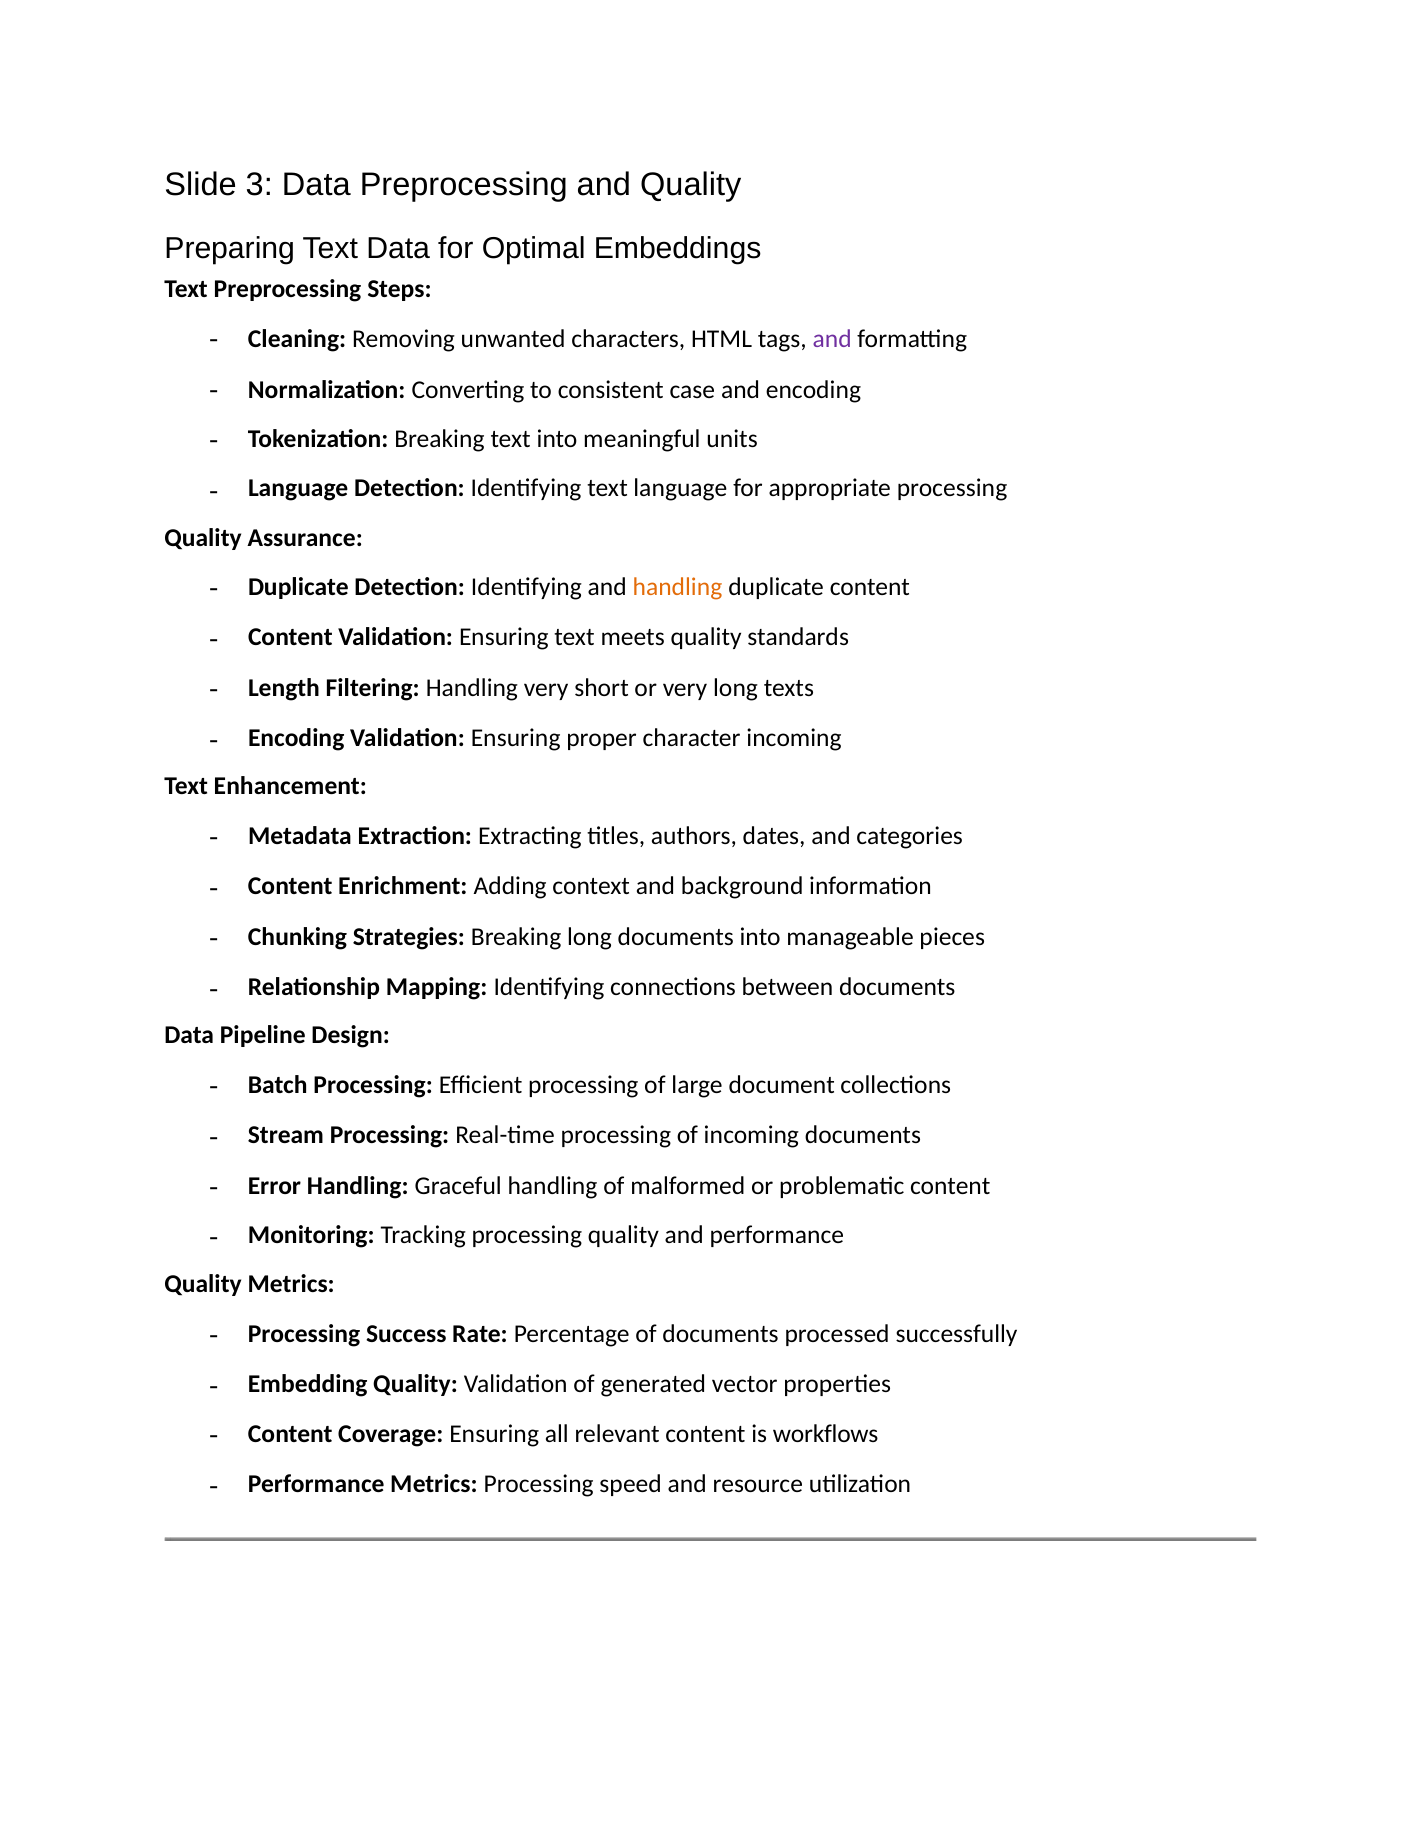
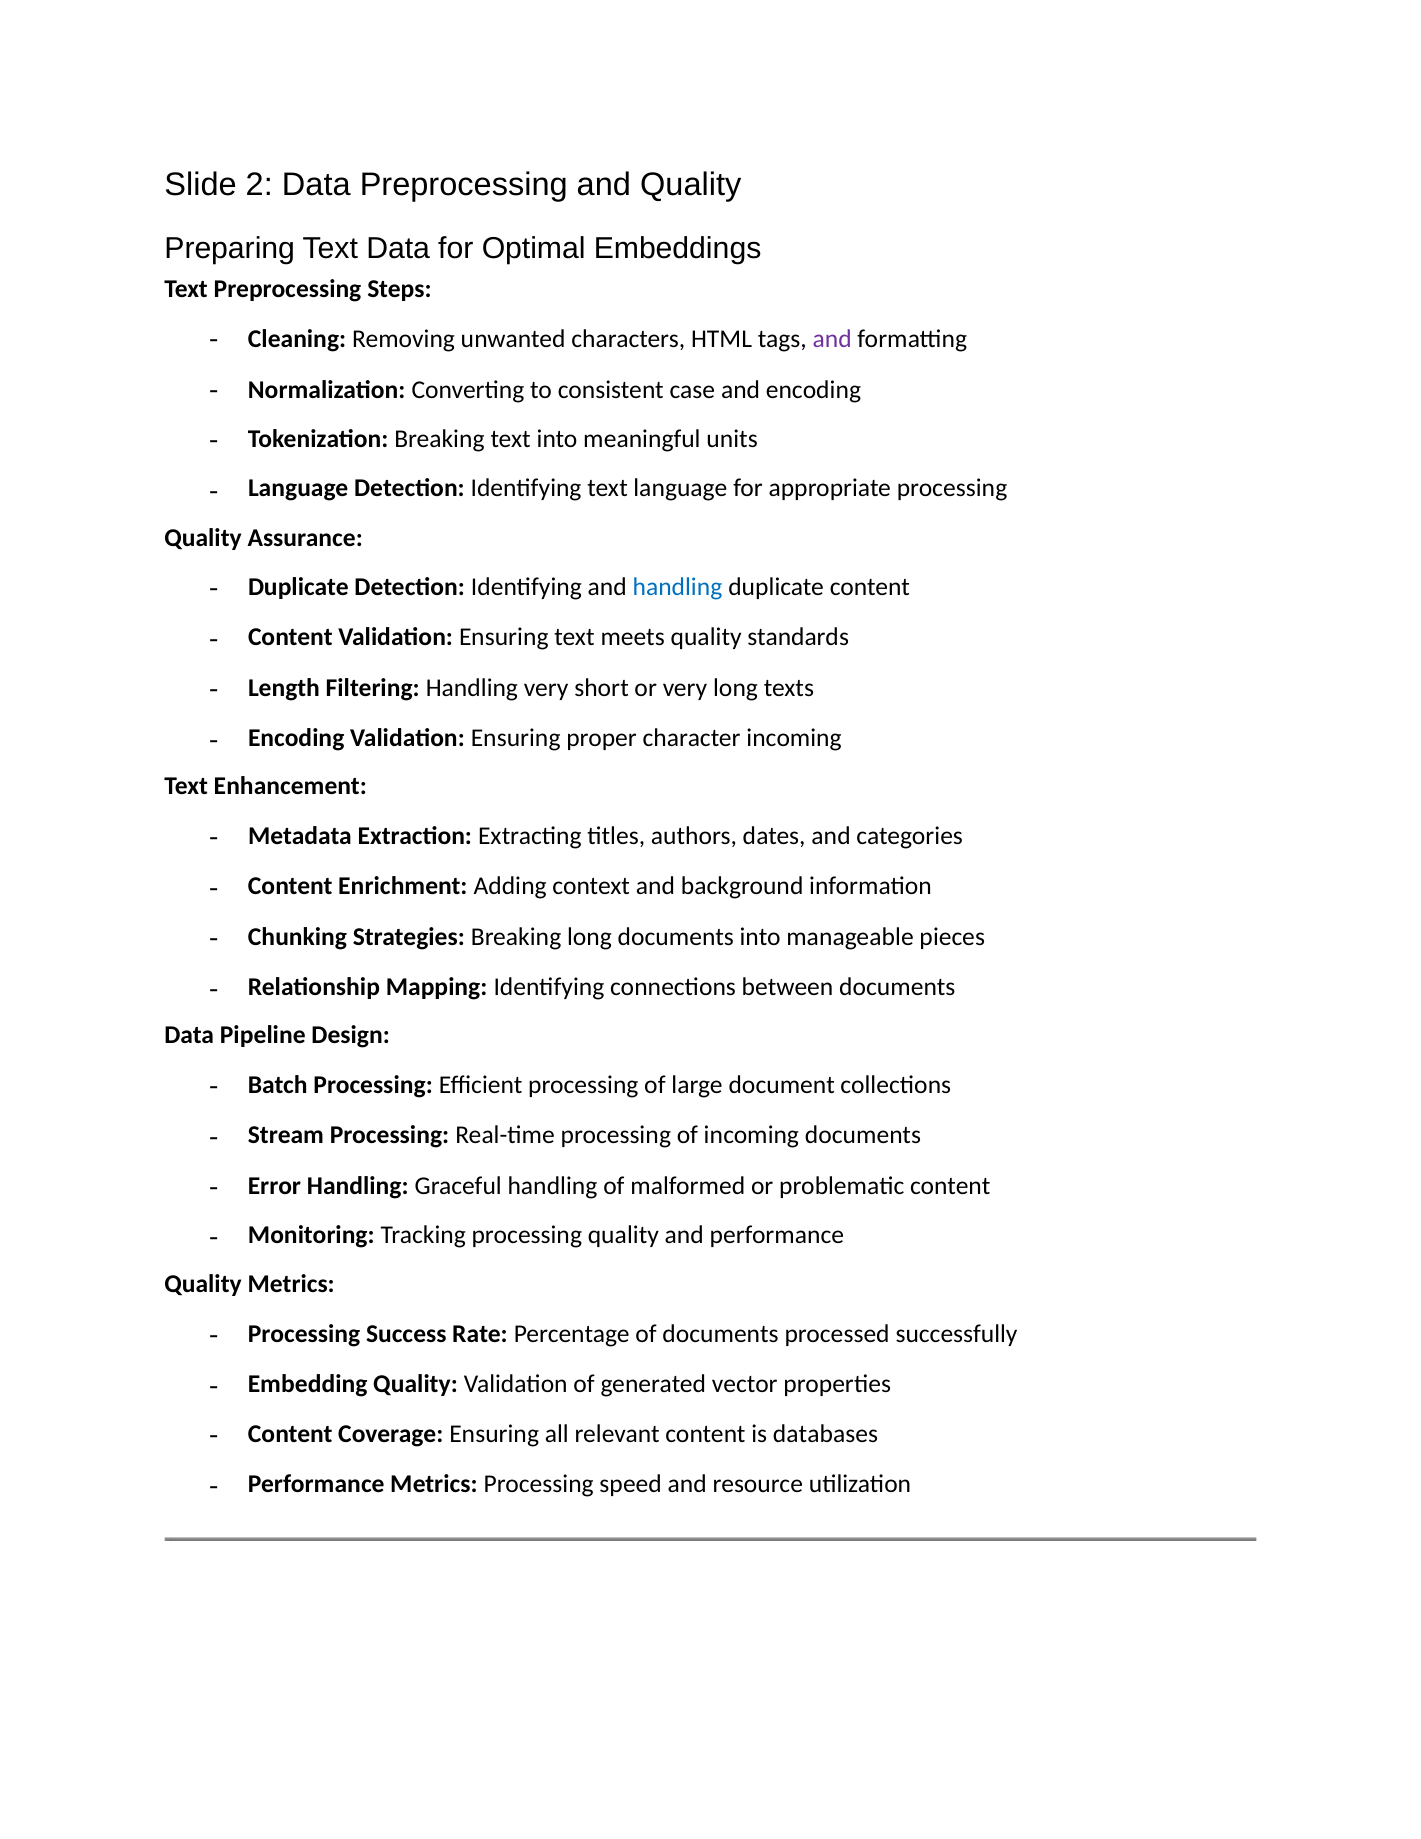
3: 3 -> 2
handling at (677, 588) colour: orange -> blue
workflows: workflows -> databases
